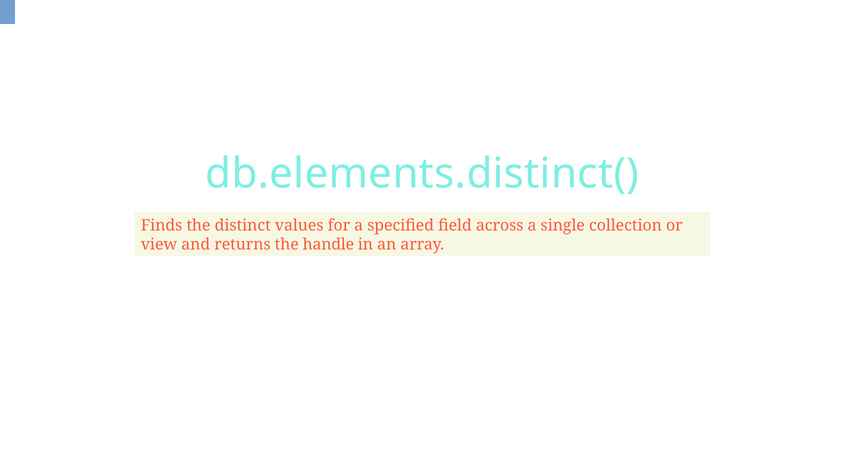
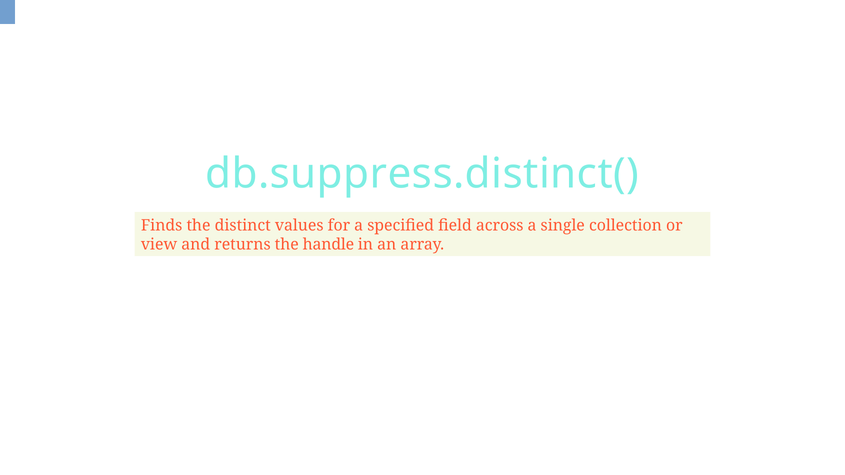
db.elements.distinct(: db.elements.distinct( -> db.suppress.distinct(
